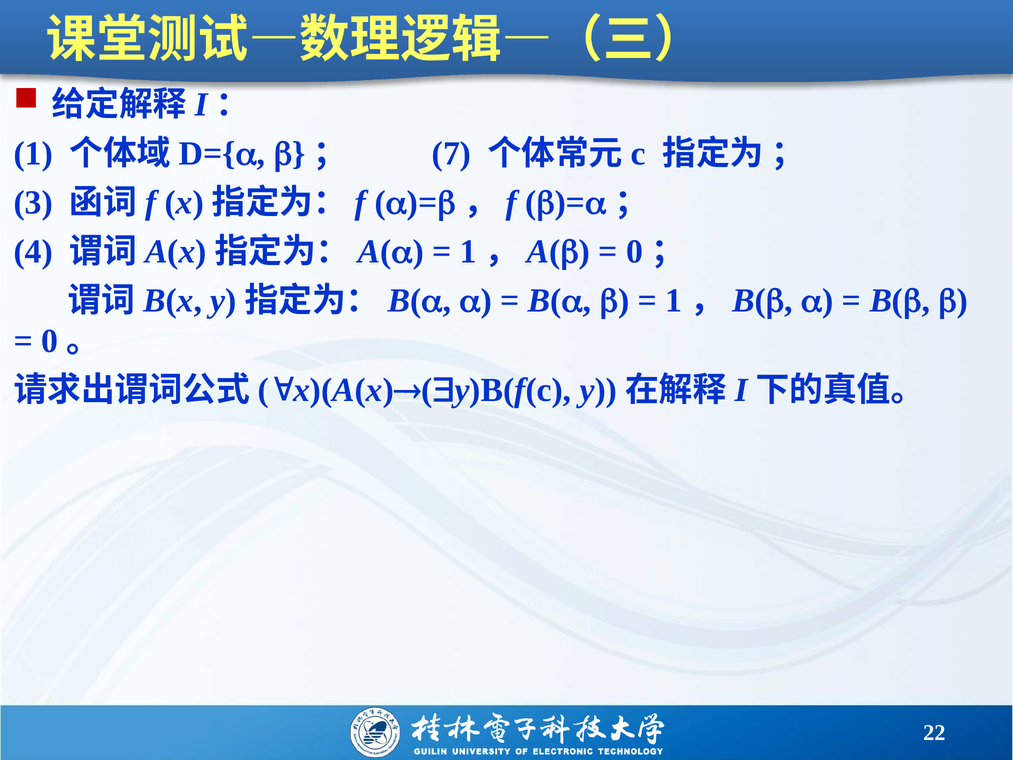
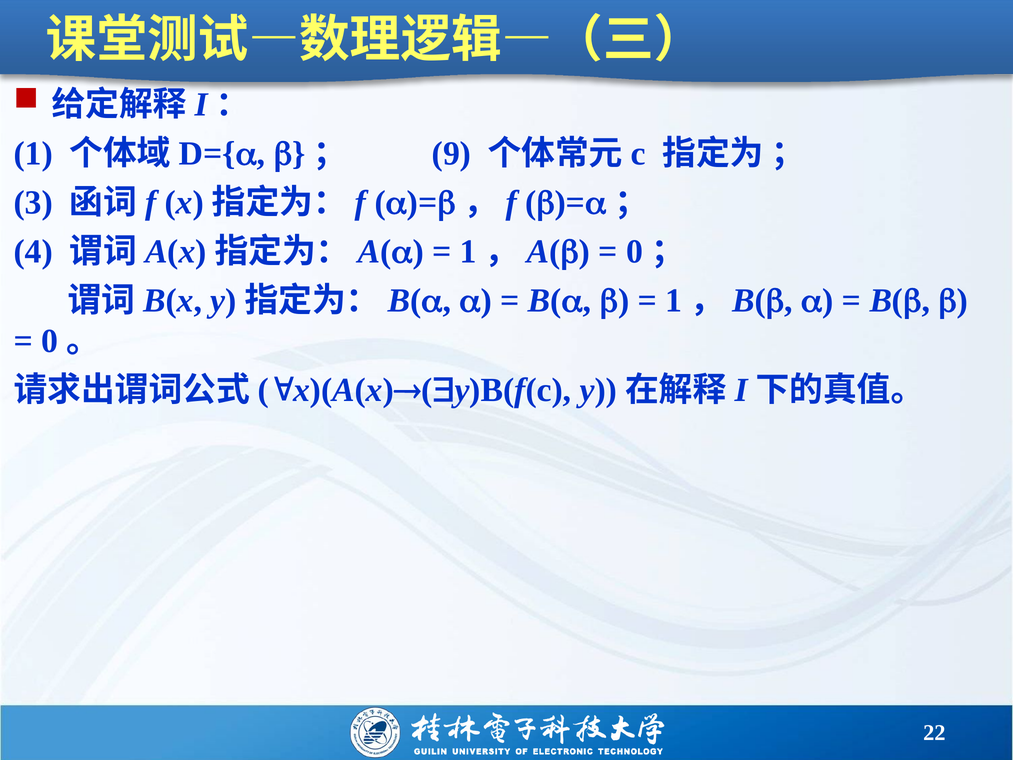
7: 7 -> 9
